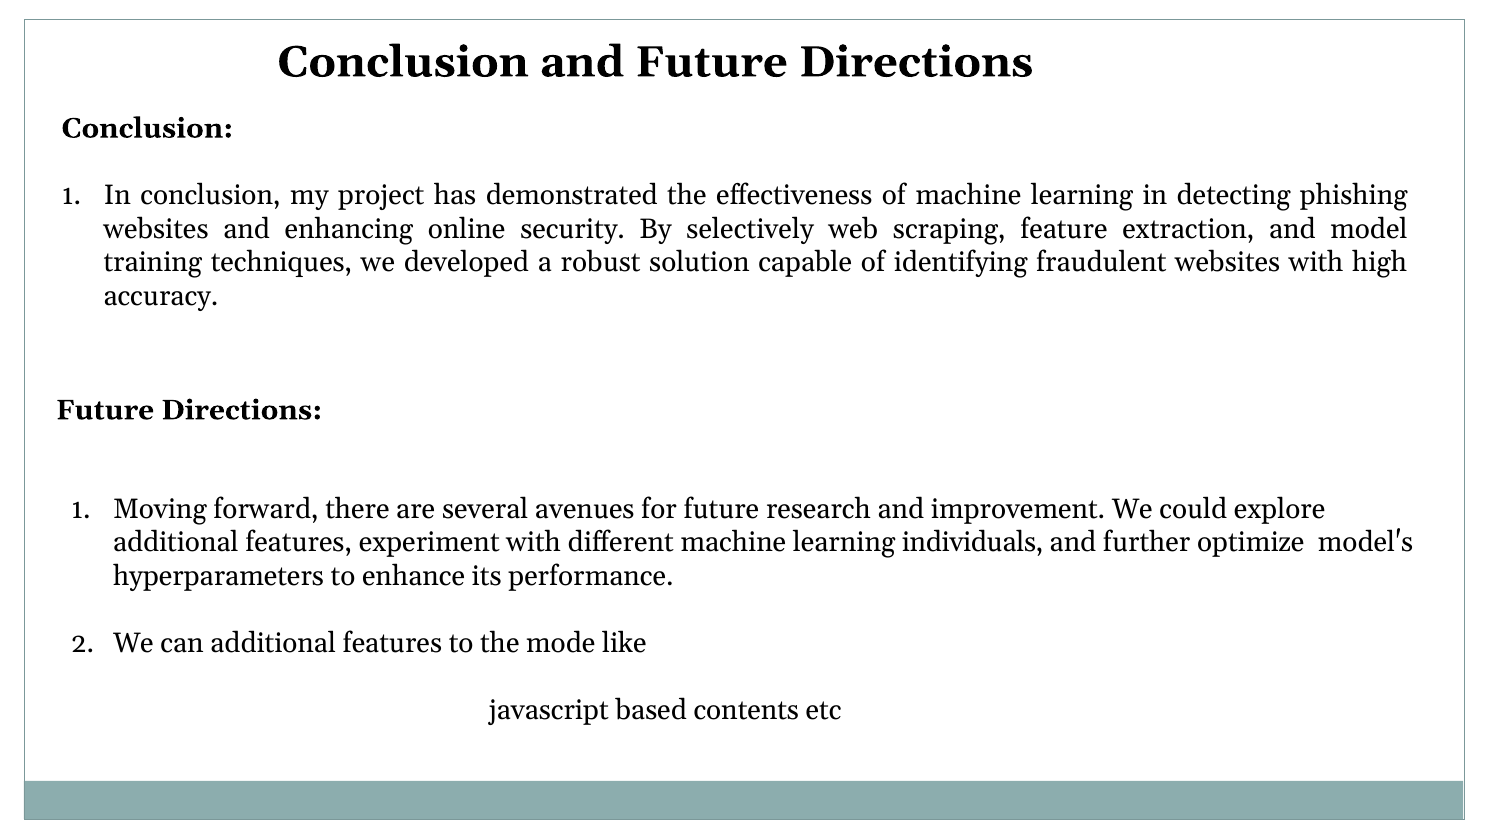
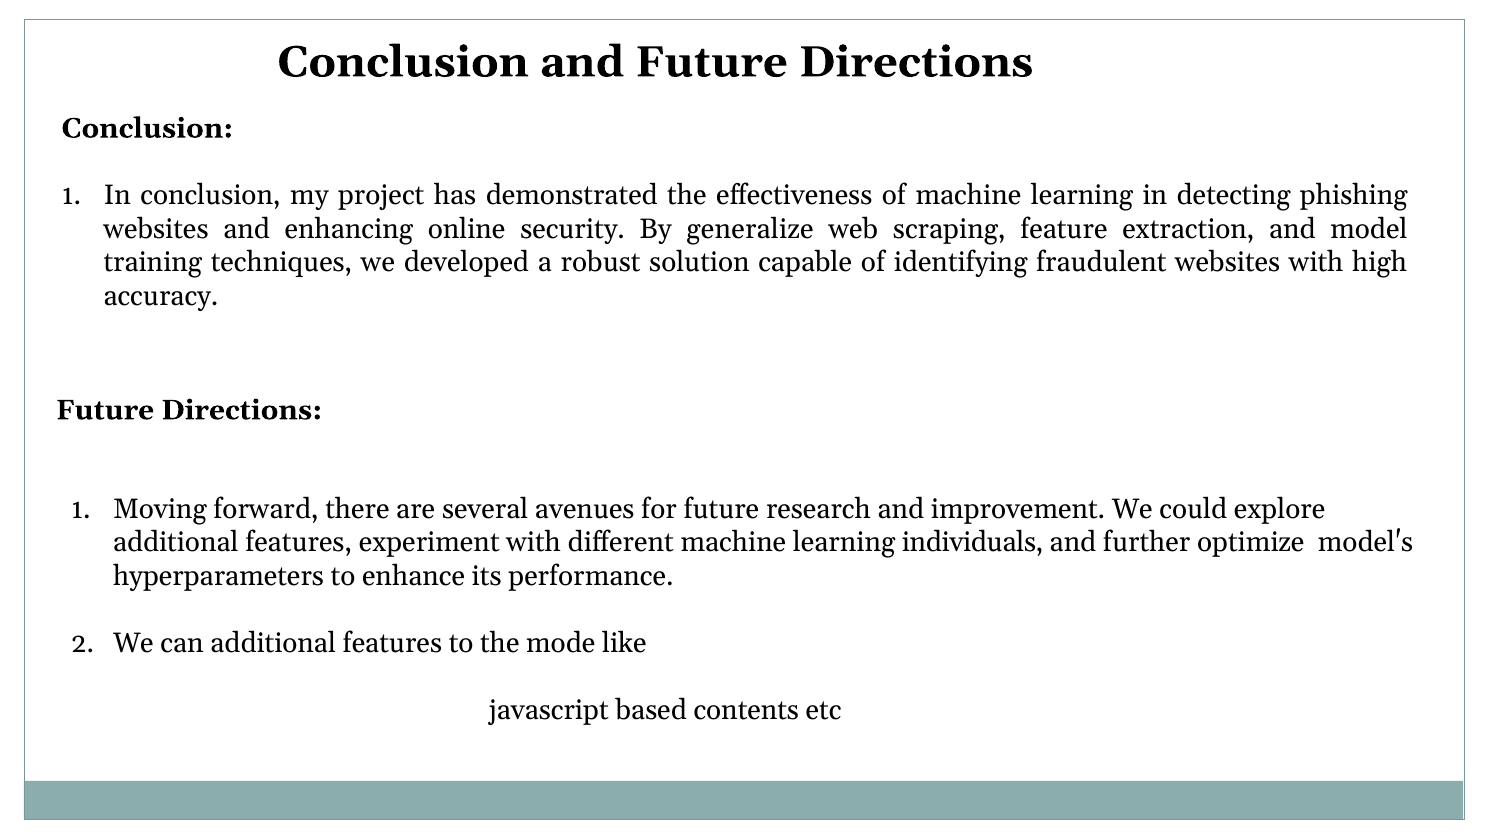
selectively: selectively -> generalize
